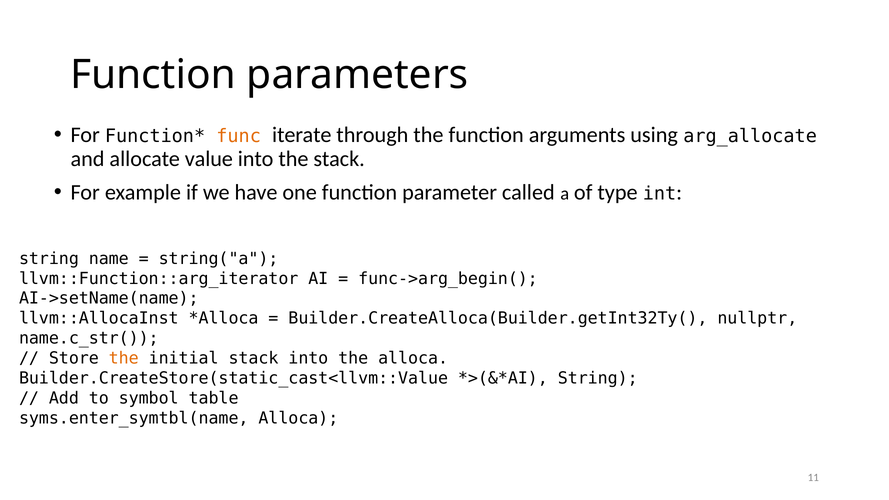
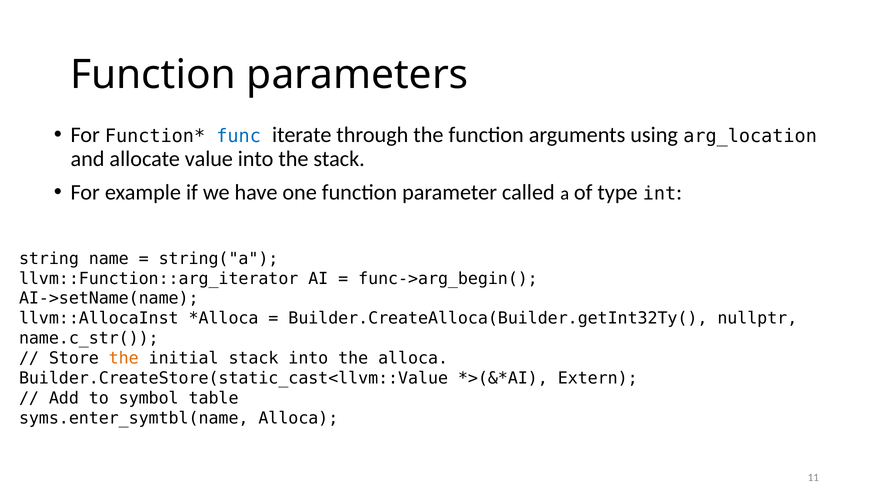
func colour: orange -> blue
arg_allocate: arg_allocate -> arg_location
String at (598, 378): String -> Extern
